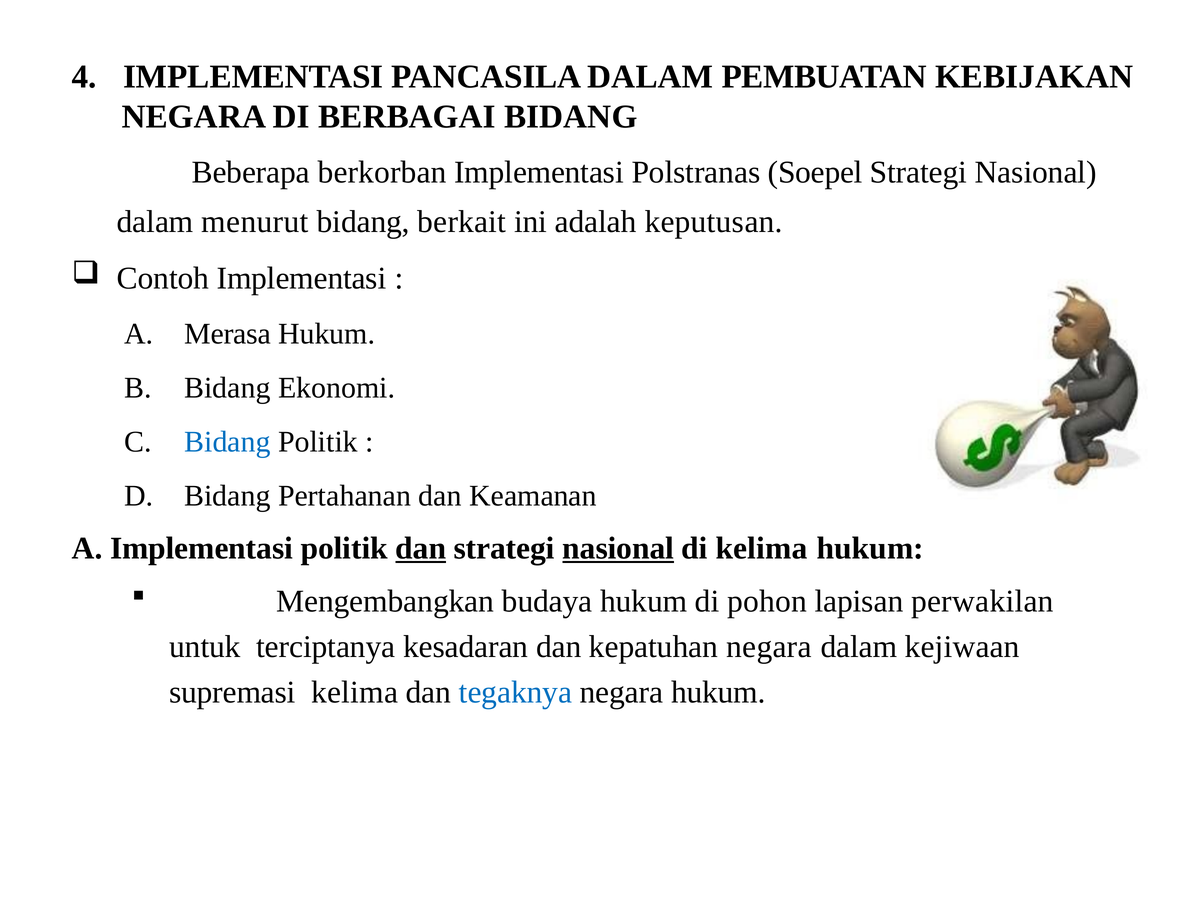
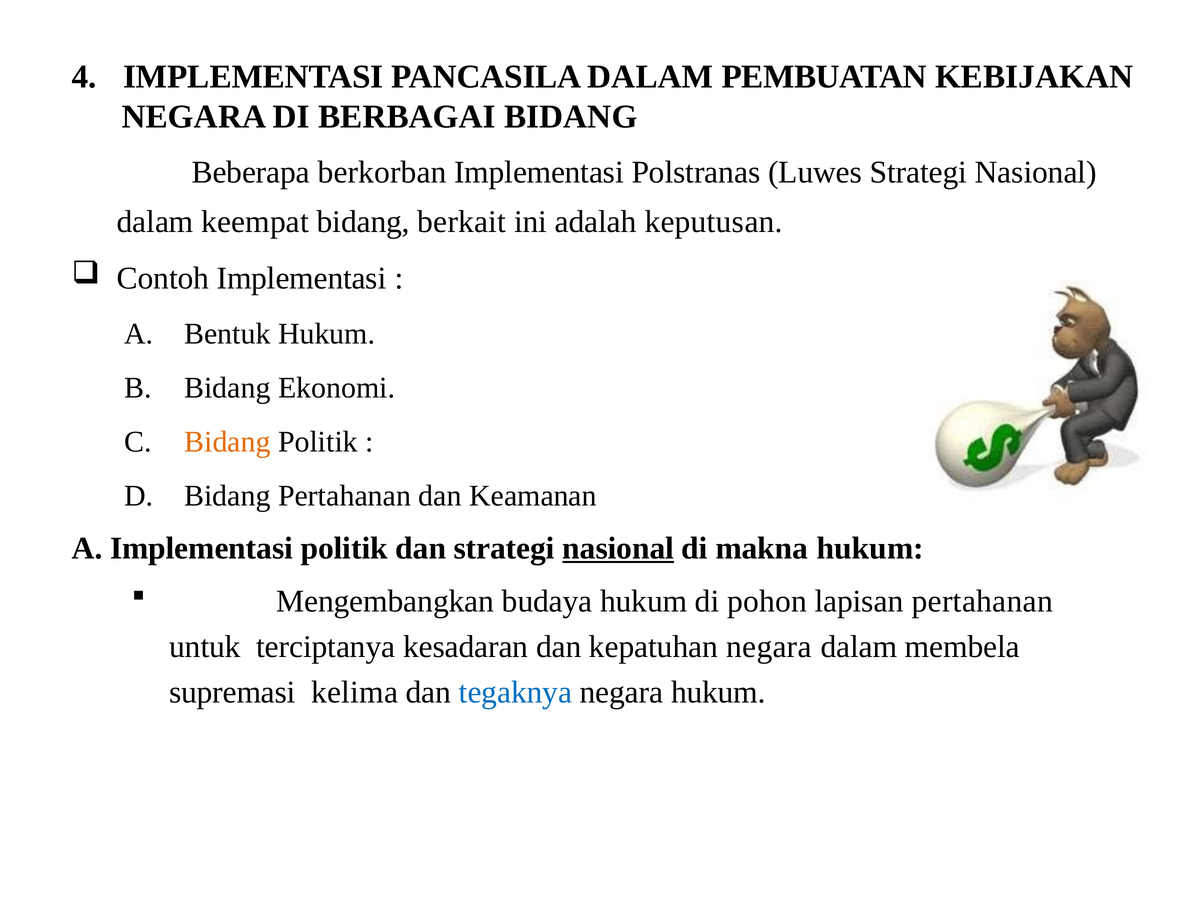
Soepel: Soepel -> Luwes
menurut: menurut -> keempat
Merasa: Merasa -> Bentuk
Bidang at (227, 441) colour: blue -> orange
dan at (421, 548) underline: present -> none
di kelima: kelima -> makna
lapisan perwakilan: perwakilan -> pertahanan
kejiwaan: kejiwaan -> membela
